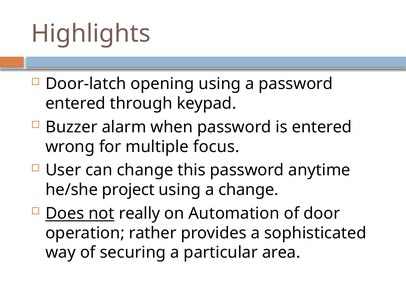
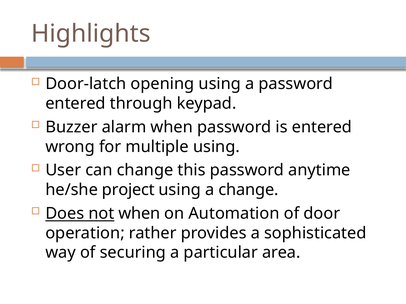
multiple focus: focus -> using
not really: really -> when
